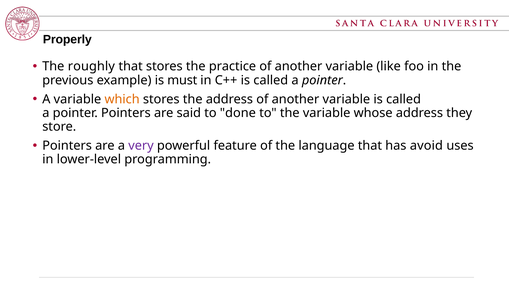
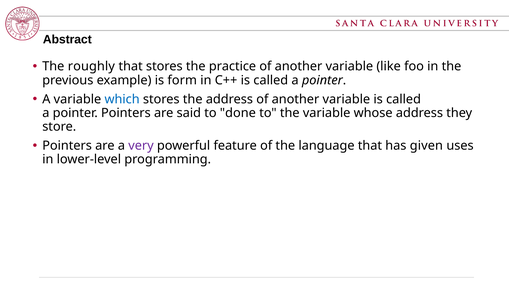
Properly: Properly -> Abstract
must: must -> form
which colour: orange -> blue
avoid: avoid -> given
